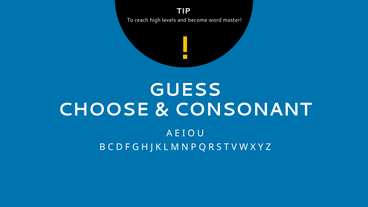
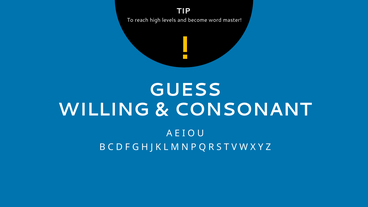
CHOOSE: CHOOSE -> WILLING
